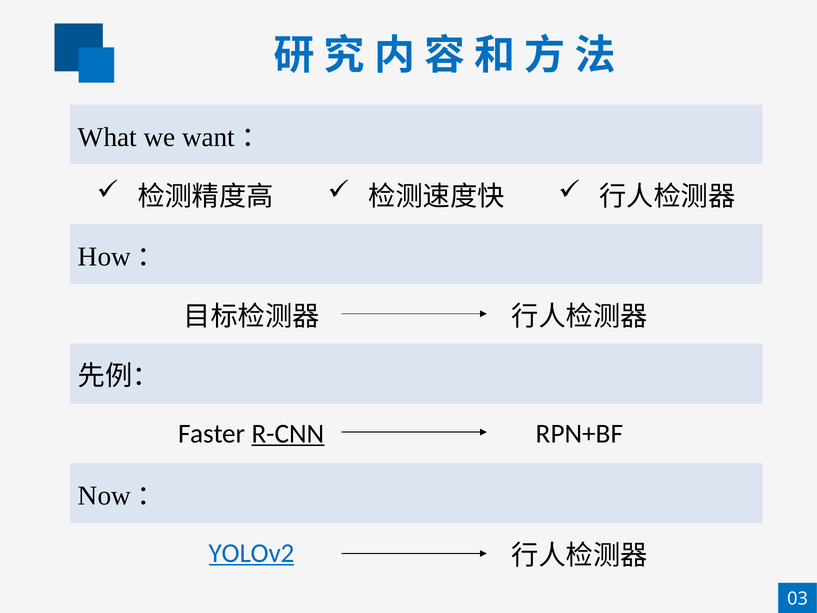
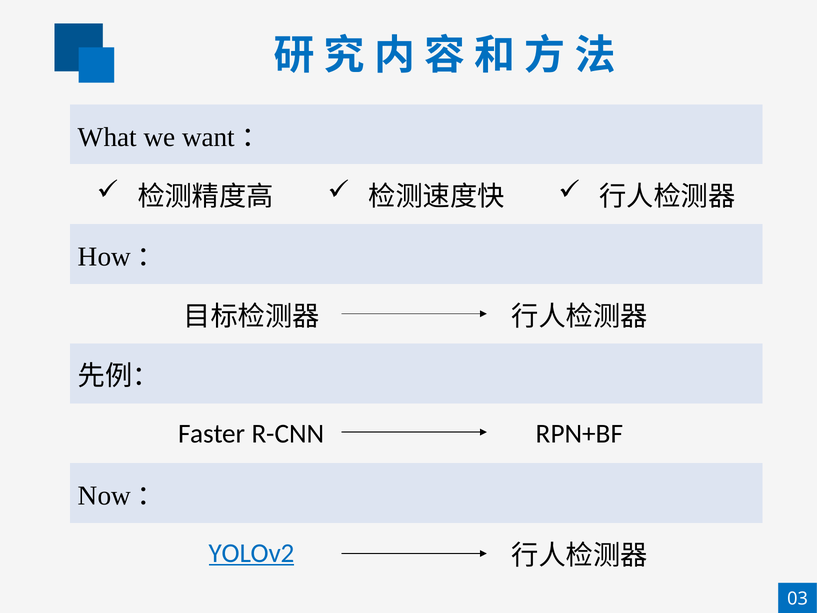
R-CNN underline: present -> none
